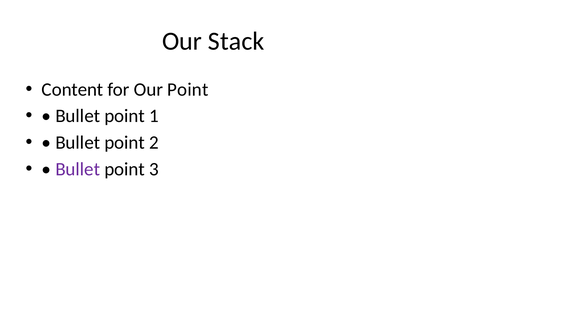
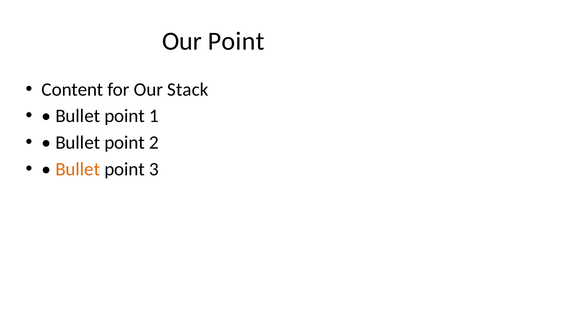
Our Stack: Stack -> Point
Our Point: Point -> Stack
Bullet at (78, 169) colour: purple -> orange
